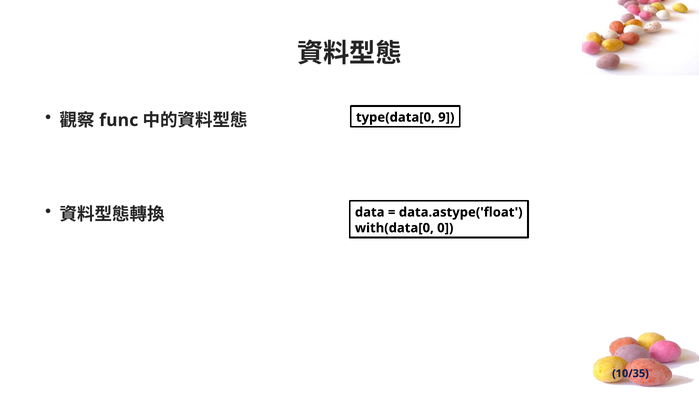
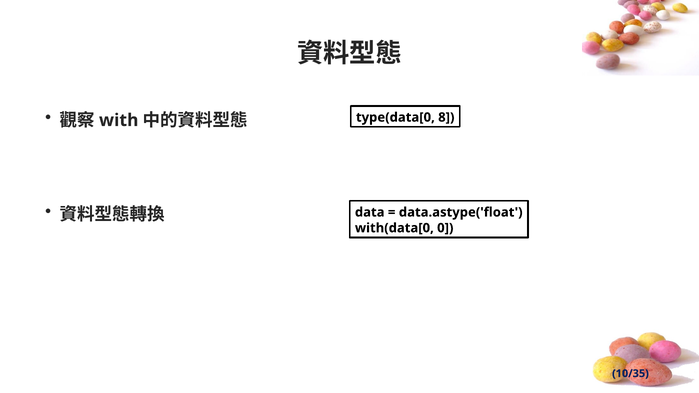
func: func -> with
9: 9 -> 8
